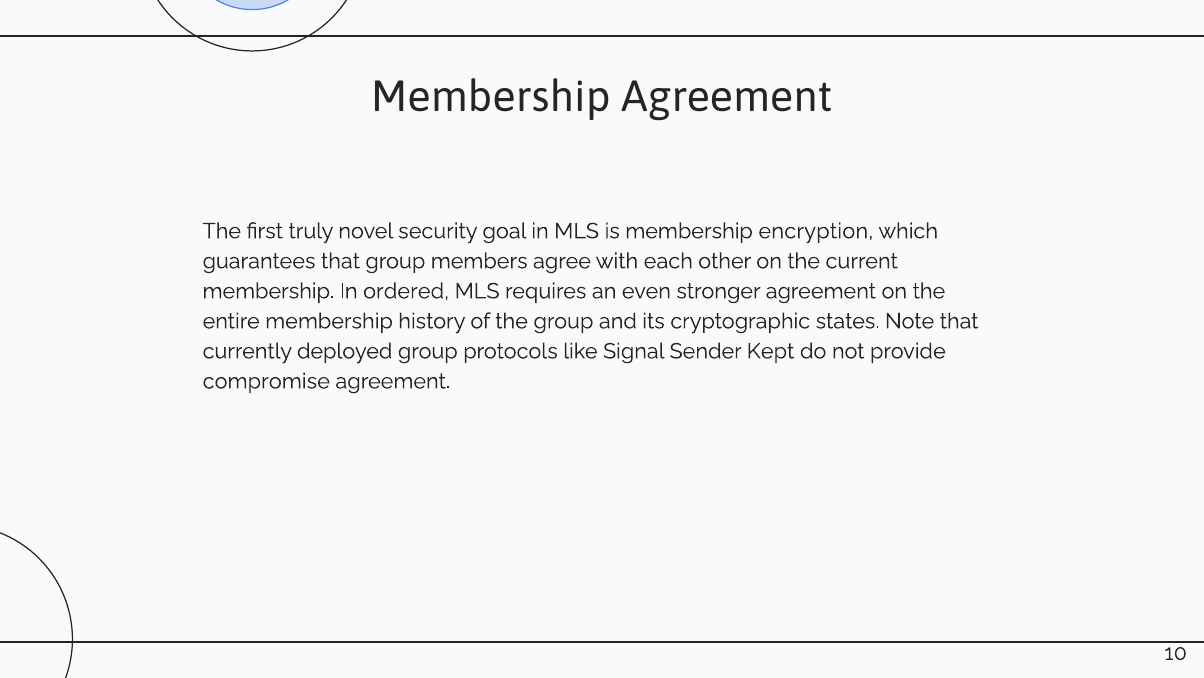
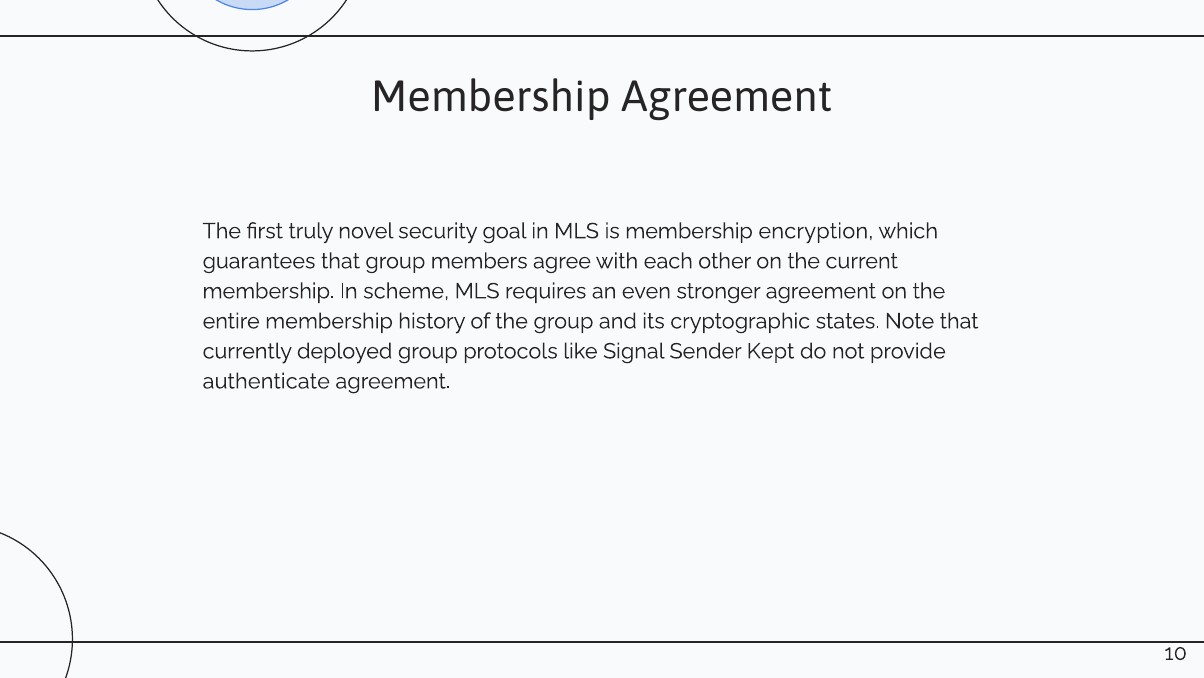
ordered: ordered -> scheme
compromise: compromise -> authenticate
